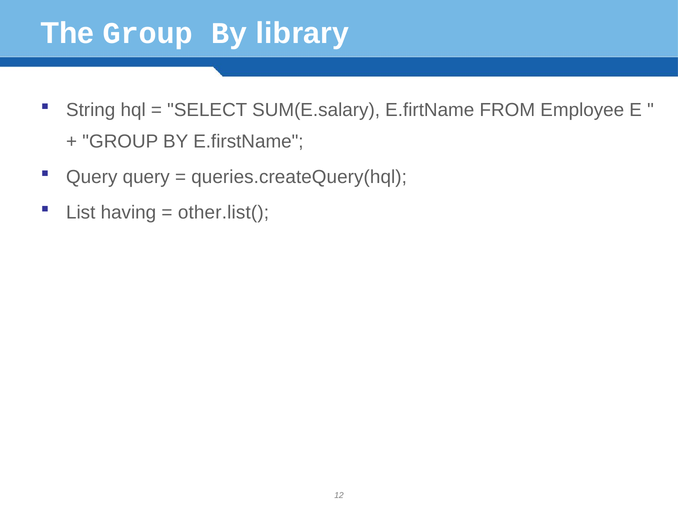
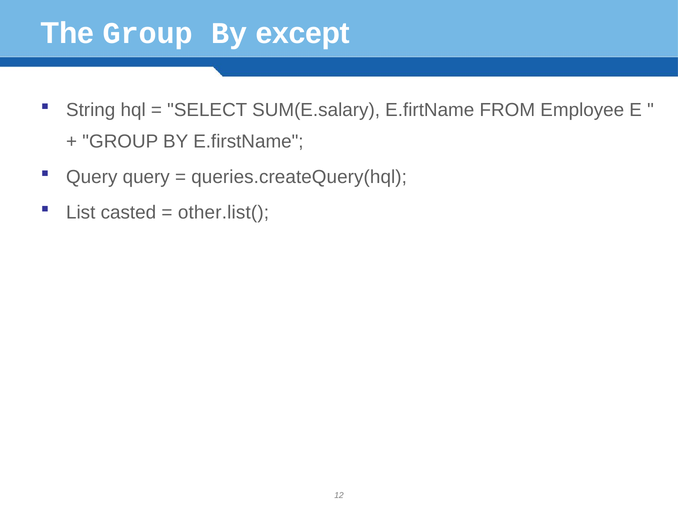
library: library -> except
having: having -> casted
